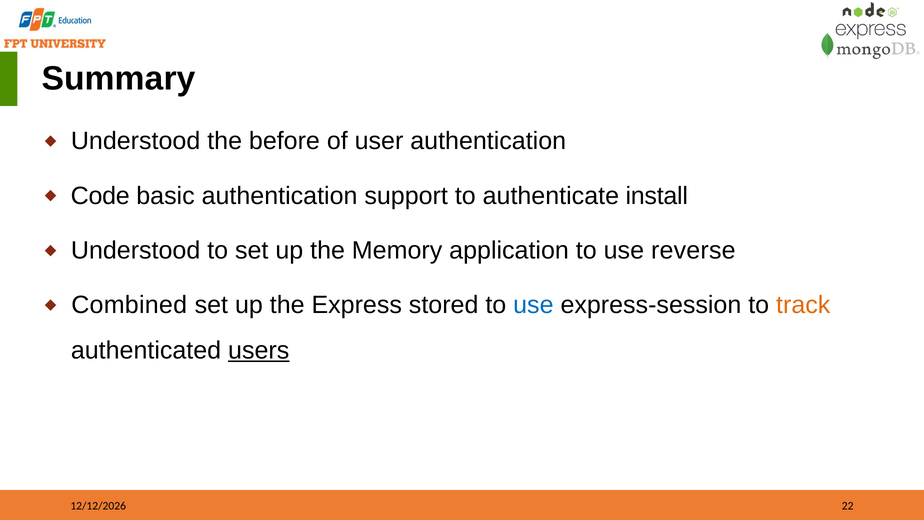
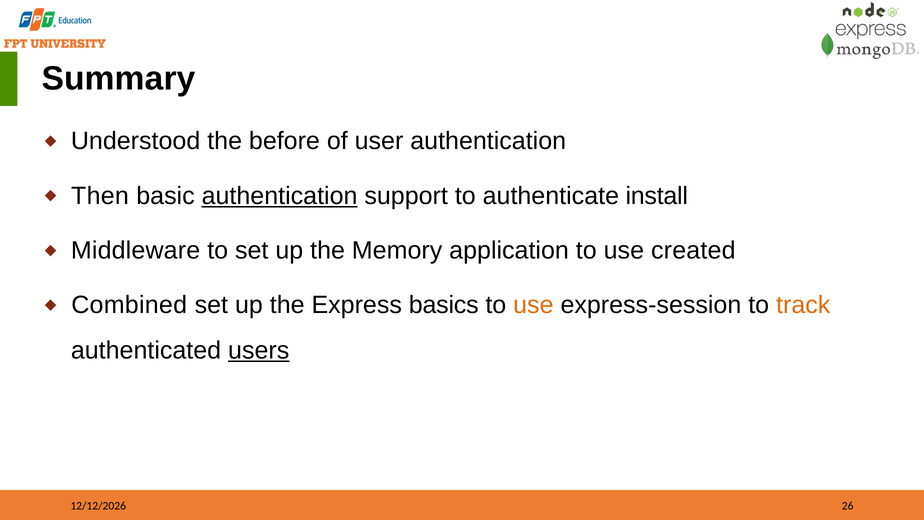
Code: Code -> Then
authentication at (280, 196) underline: none -> present
Understood at (136, 250): Understood -> Middleware
reverse: reverse -> created
stored: stored -> basics
use at (533, 305) colour: blue -> orange
22: 22 -> 26
